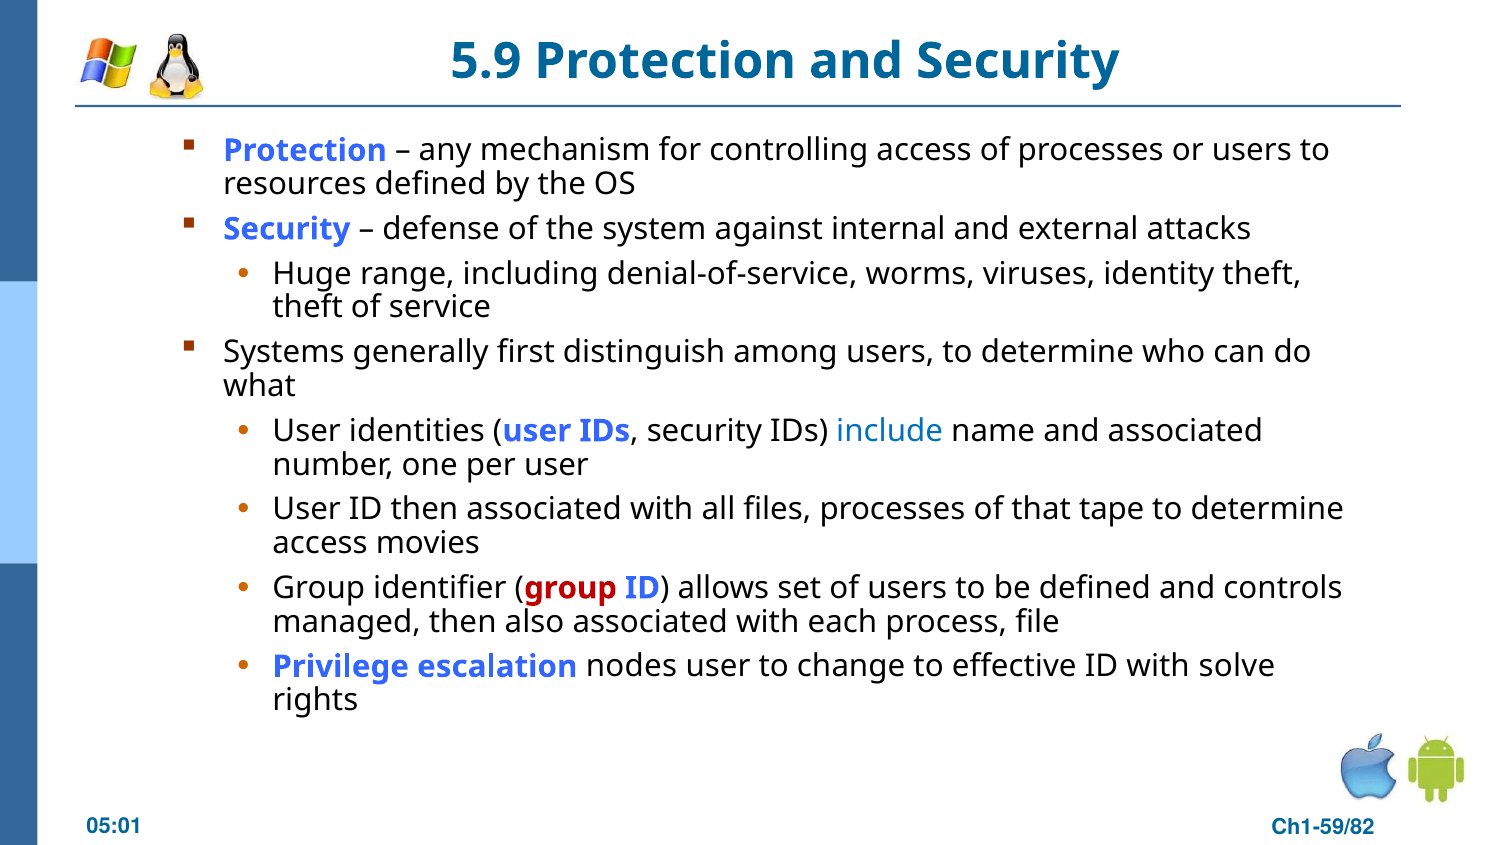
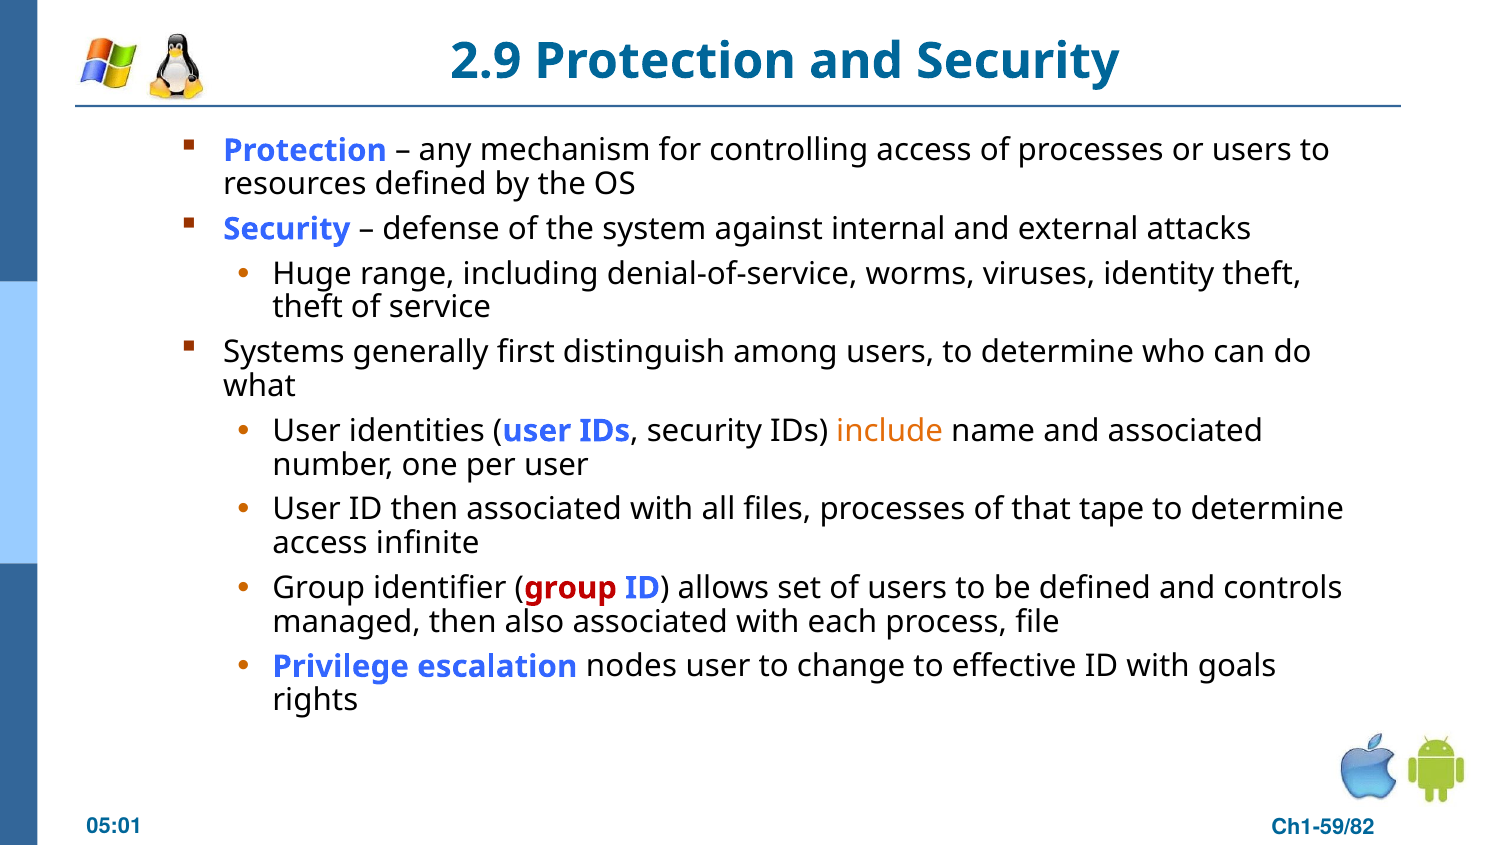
5.9: 5.9 -> 2.9
include colour: blue -> orange
movies: movies -> infinite
solve: solve -> goals
